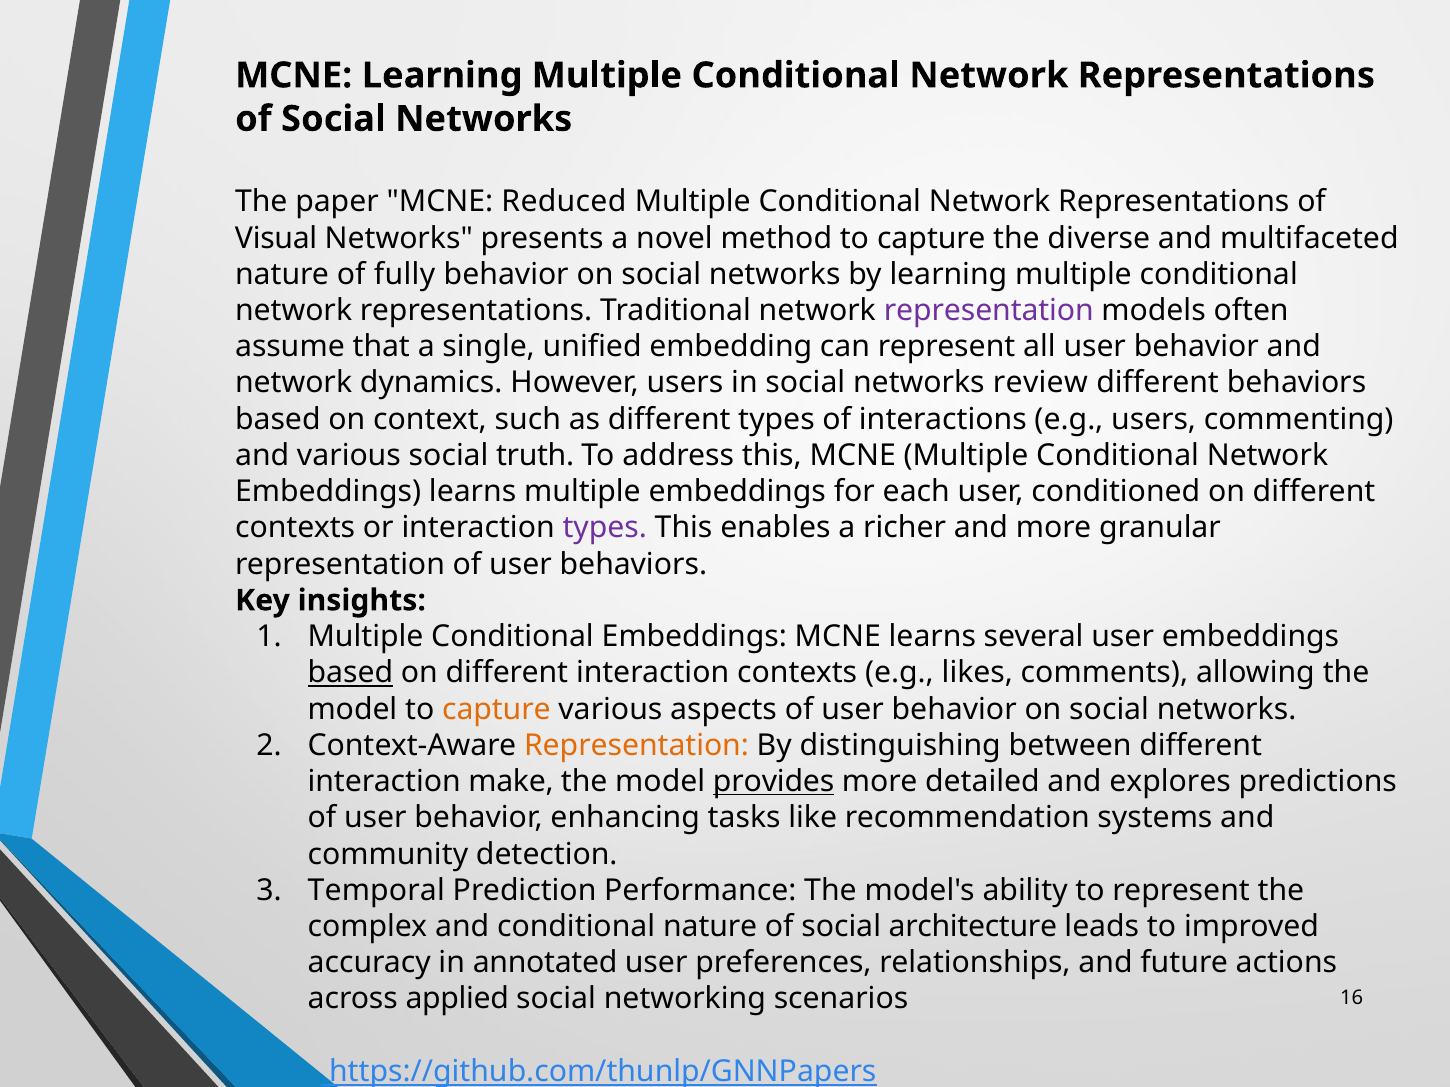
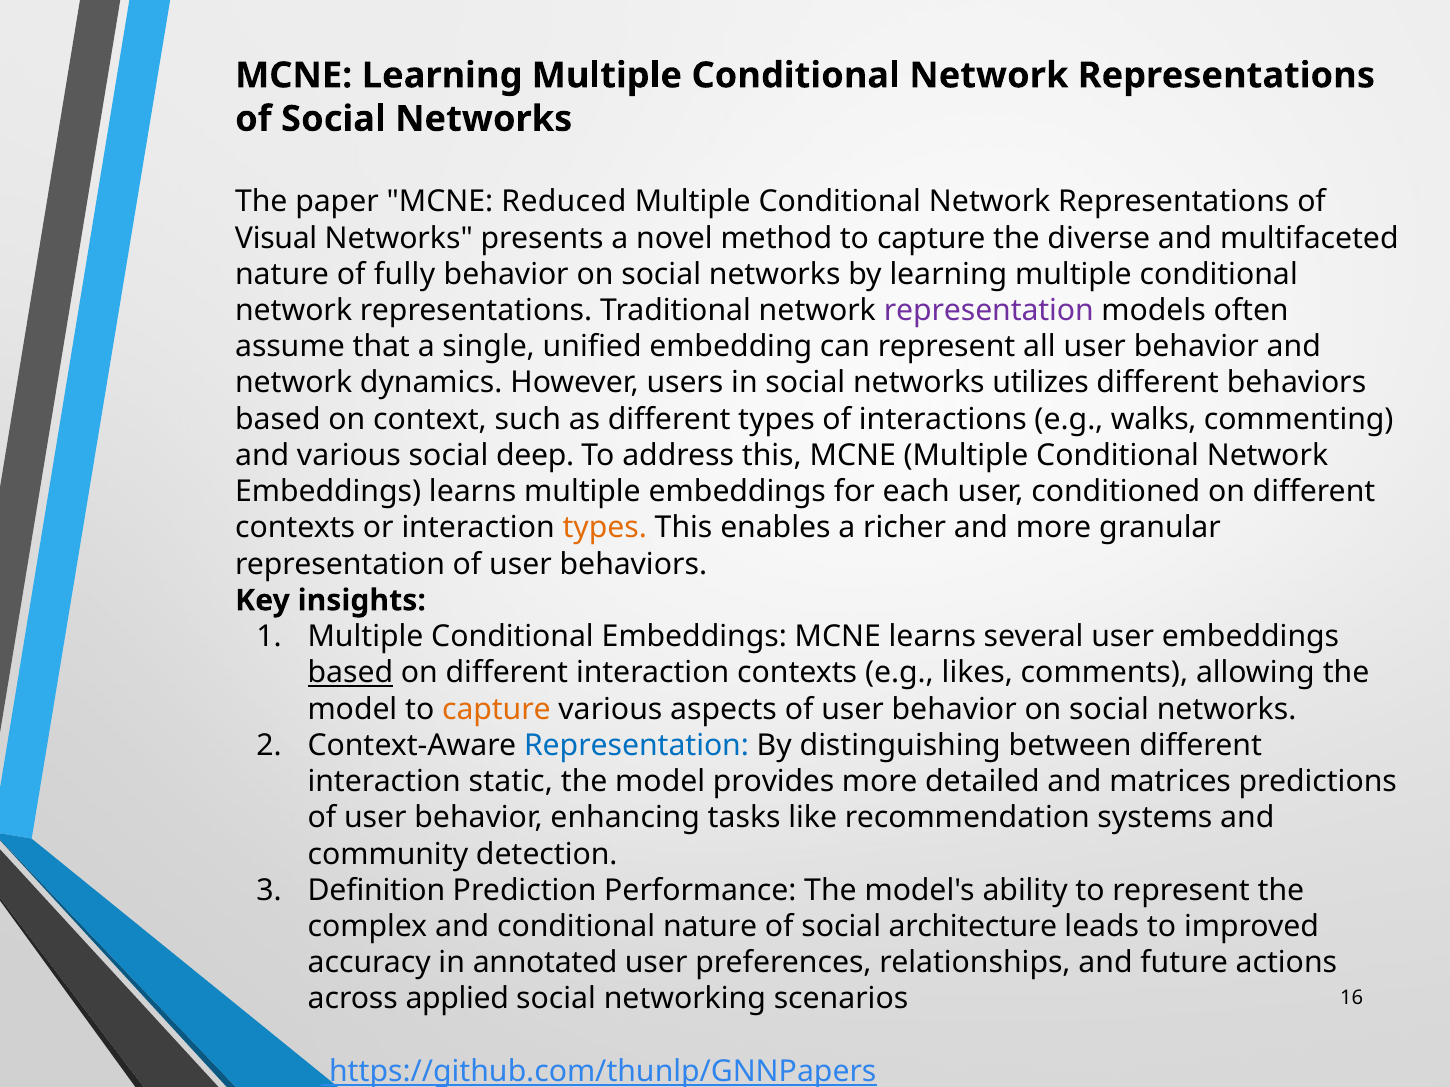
review: review -> utilizes
e.g users: users -> walks
truth: truth -> deep
types at (605, 528) colour: purple -> orange
Representation at (636, 746) colour: orange -> blue
make: make -> static
provides underline: present -> none
explores: explores -> matrices
Temporal: Temporal -> Definition
